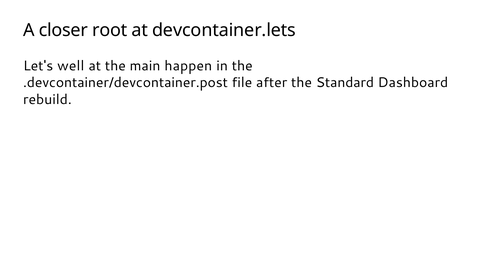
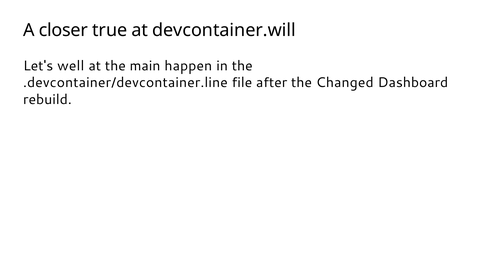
root: root -> true
devcontainer.lets: devcontainer.lets -> devcontainer.will
.devcontainer/devcontainer.post: .devcontainer/devcontainer.post -> .devcontainer/devcontainer.line
Standard: Standard -> Changed
